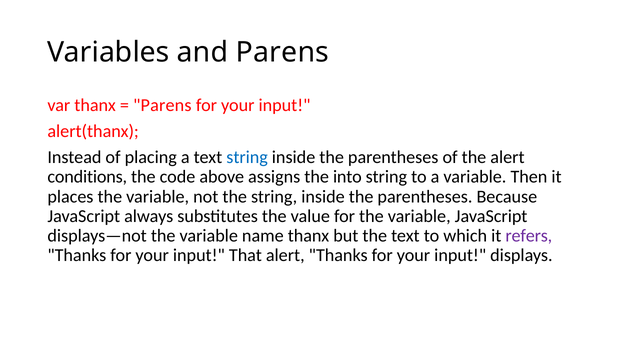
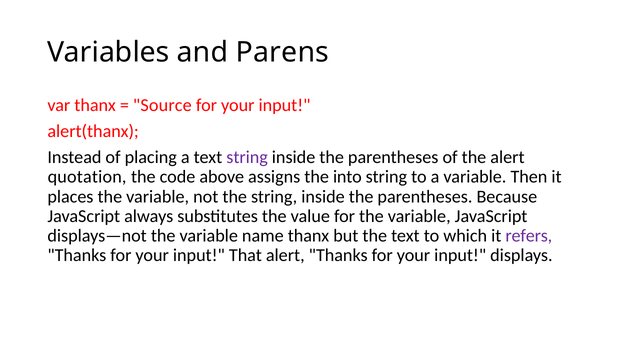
Parens at (162, 105): Parens -> Source
string at (247, 157) colour: blue -> purple
conditions: conditions -> quotation
